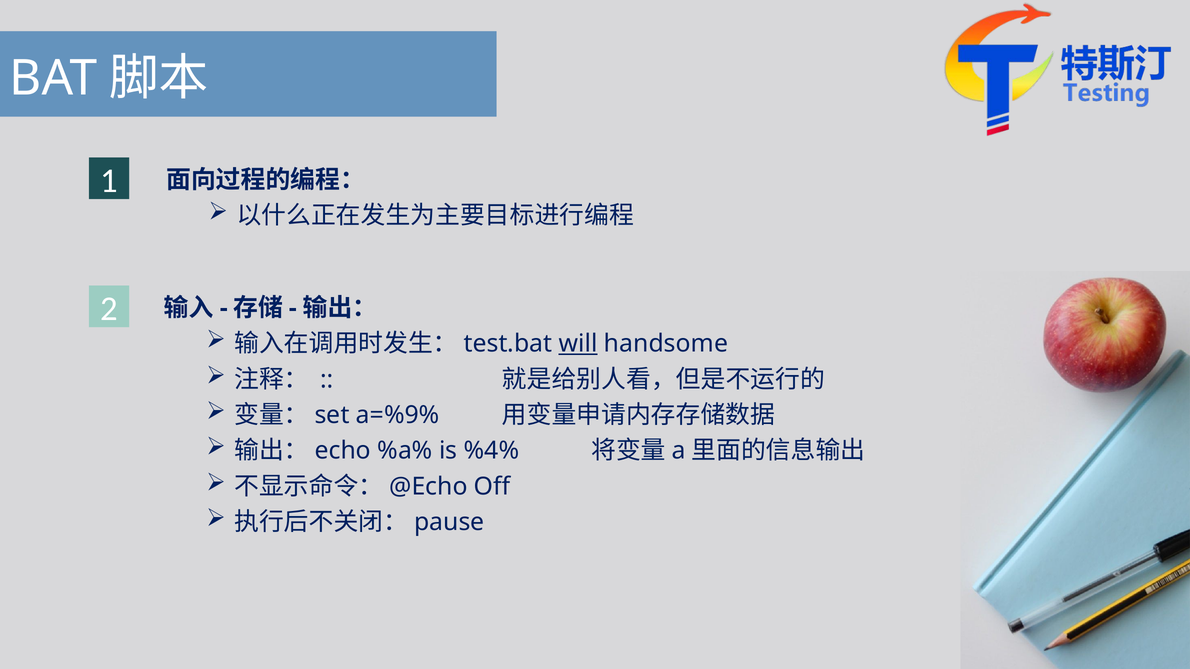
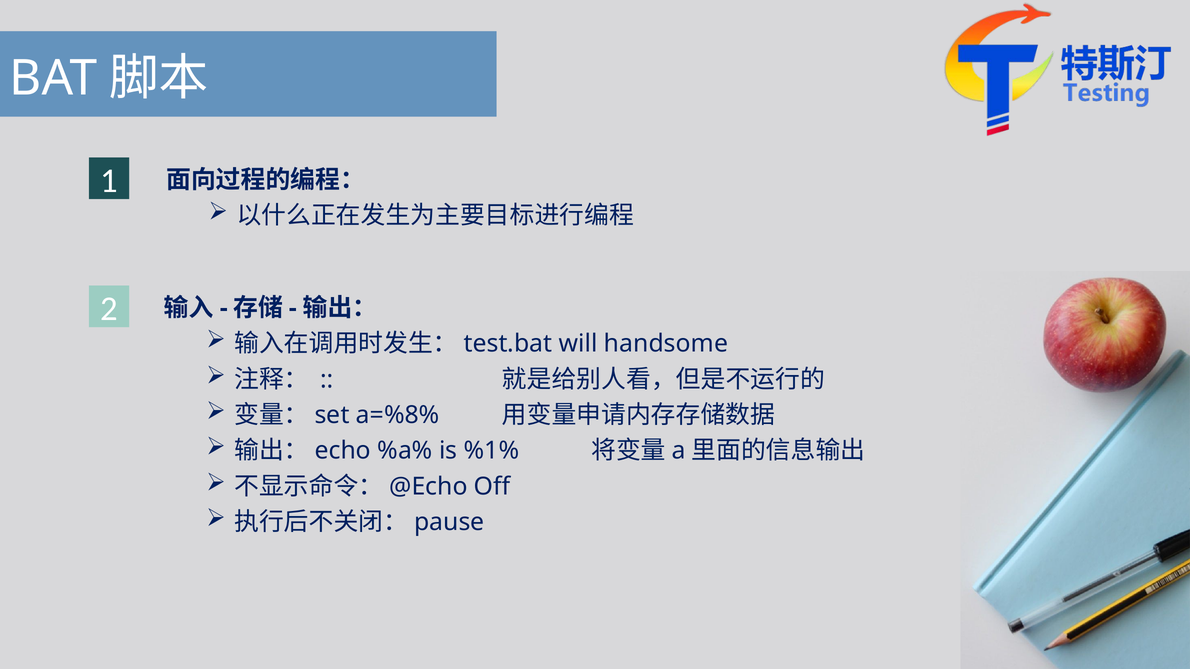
will underline: present -> none
a=%9%: a=%9% -> a=%8%
%4%: %4% -> %1%
